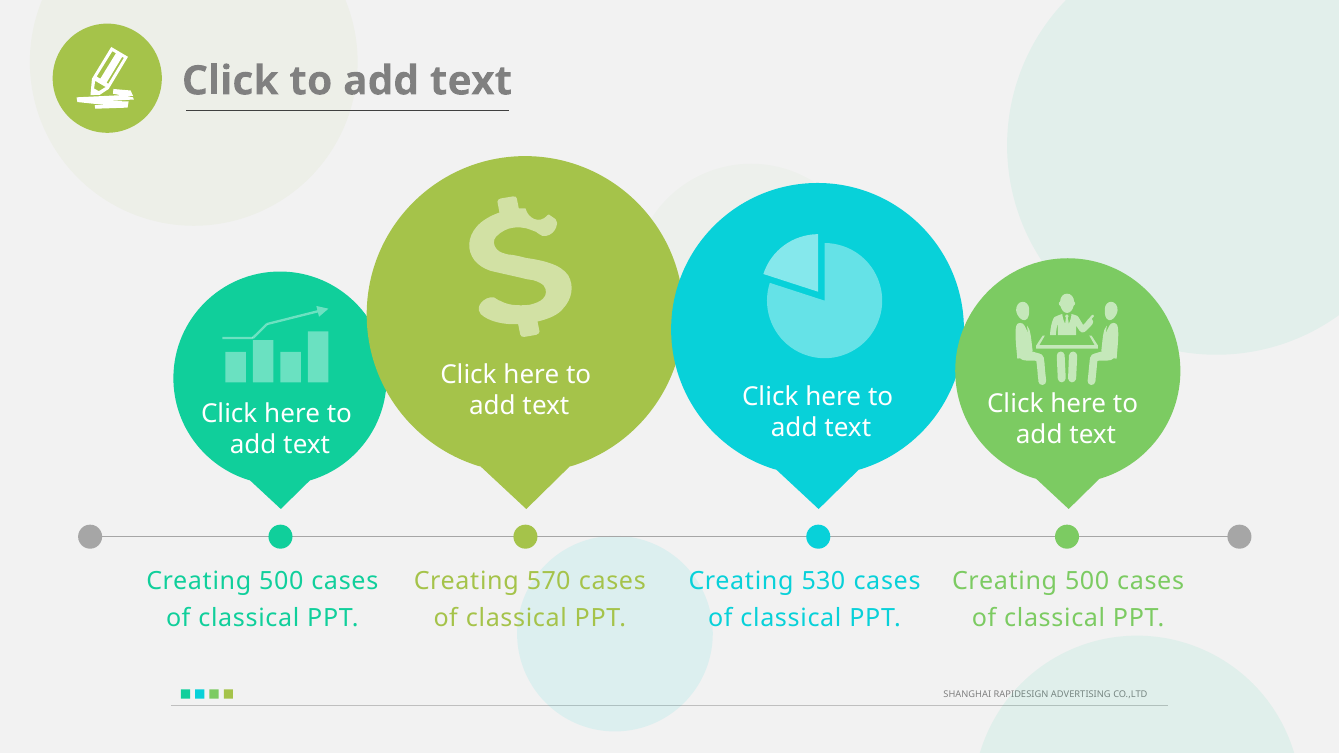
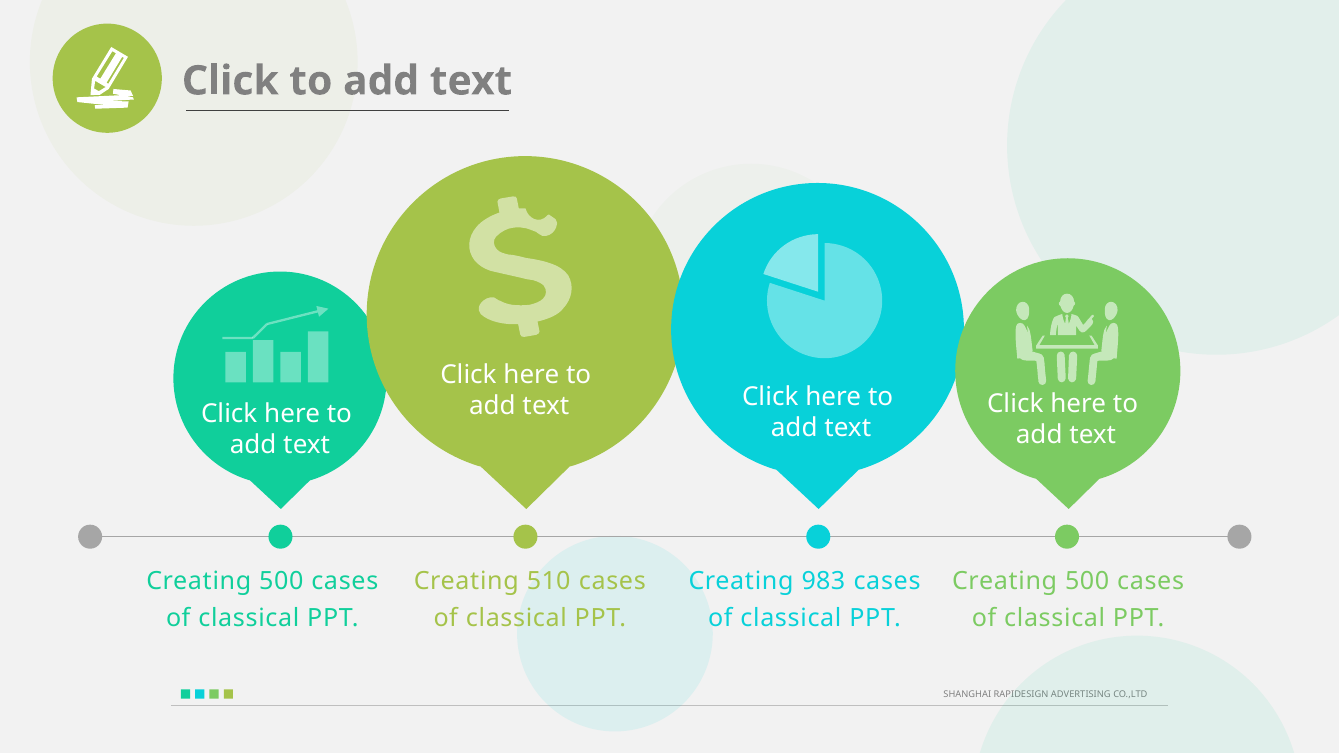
570: 570 -> 510
530: 530 -> 983
